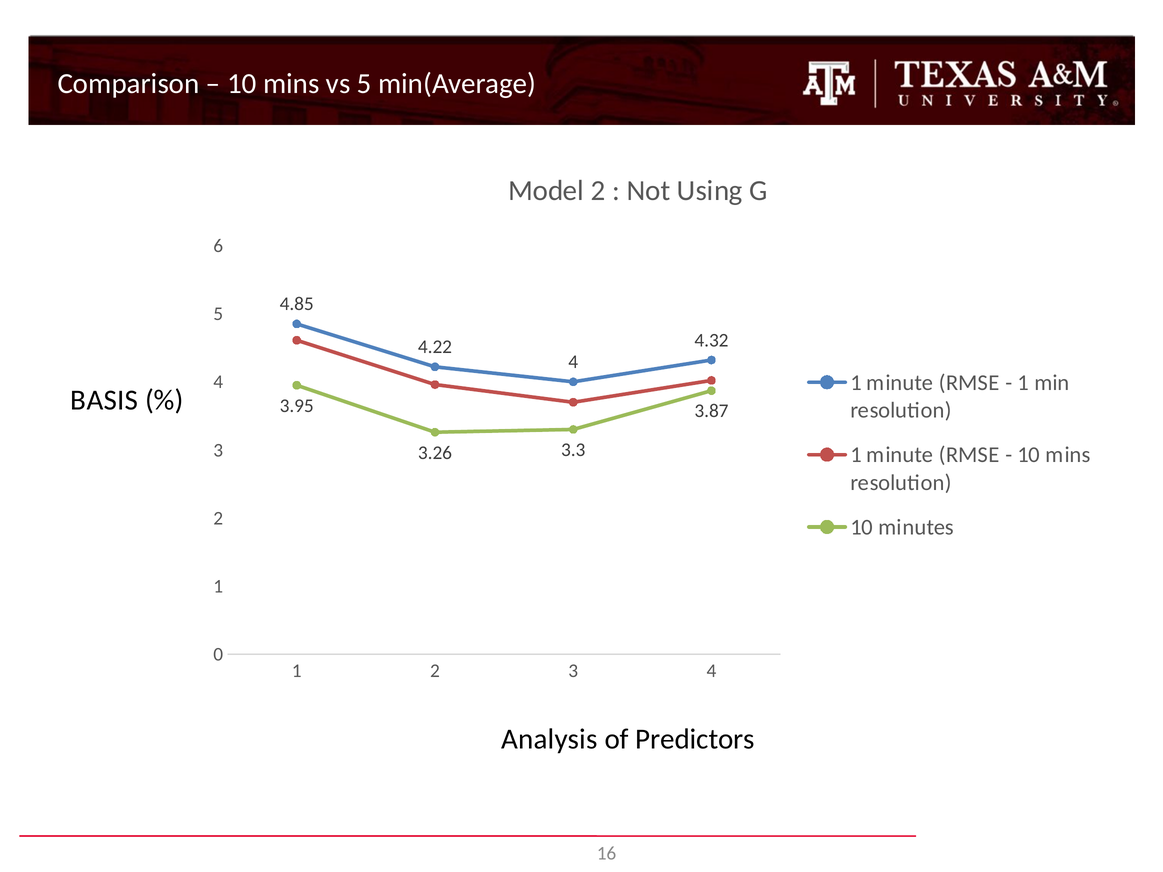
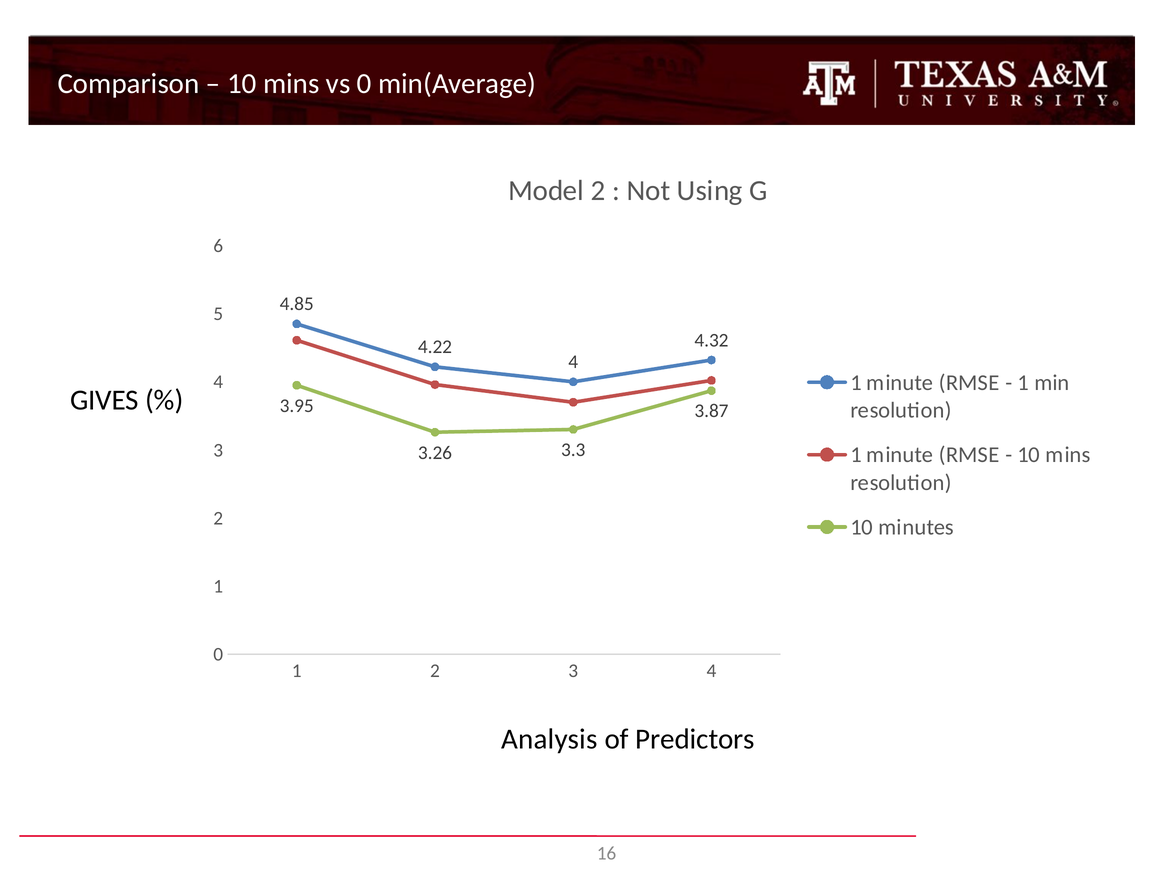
vs 5: 5 -> 0
BASIS: BASIS -> GIVES
